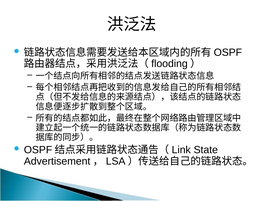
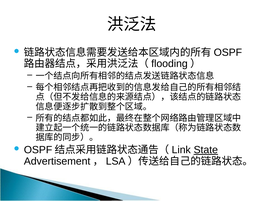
State underline: none -> present
